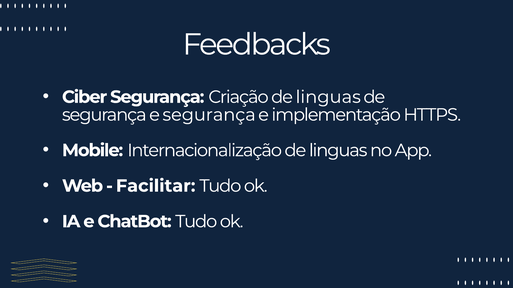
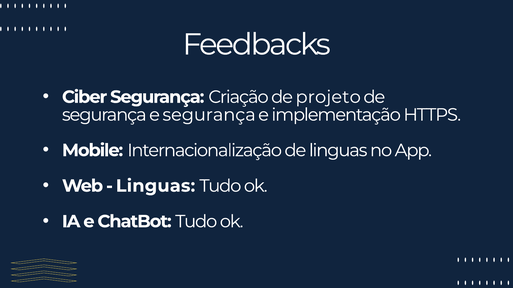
Criação de linguas: linguas -> projeto
Facilitar at (156, 186): Facilitar -> Linguas
